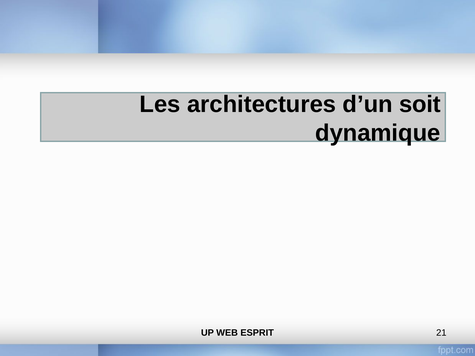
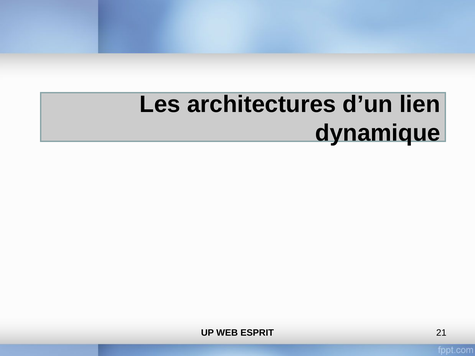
soit: soit -> lien
